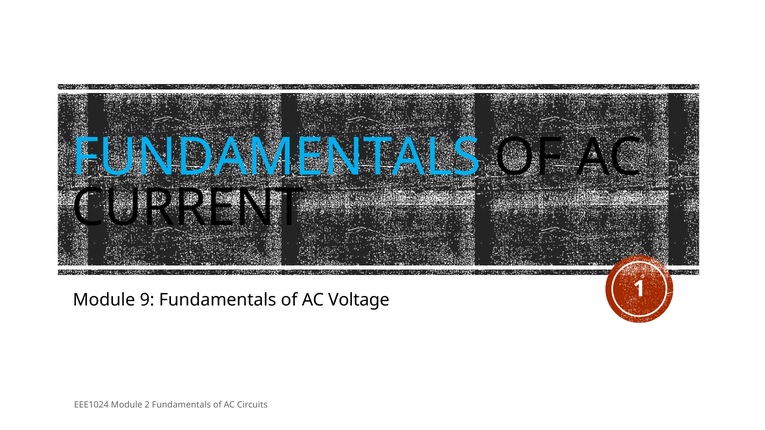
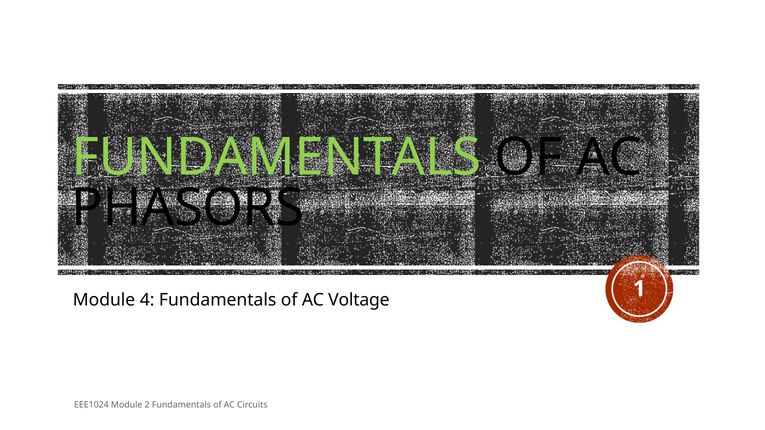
FUNDAMENTALS at (276, 158) colour: light blue -> light green
CURRENT: CURRENT -> PHASORS
9: 9 -> 4
